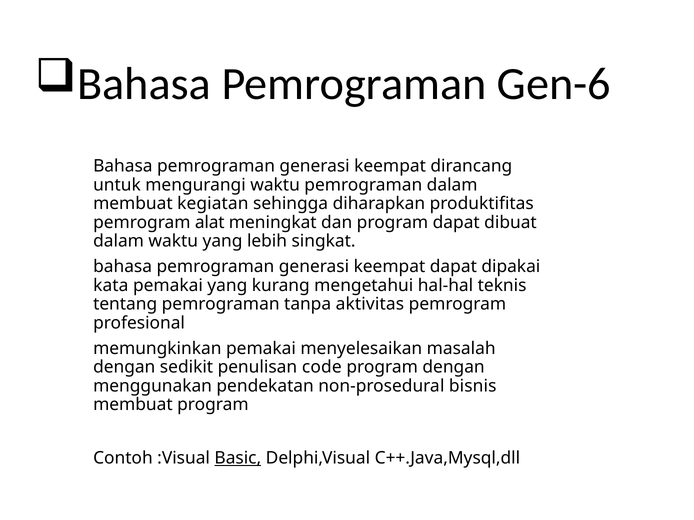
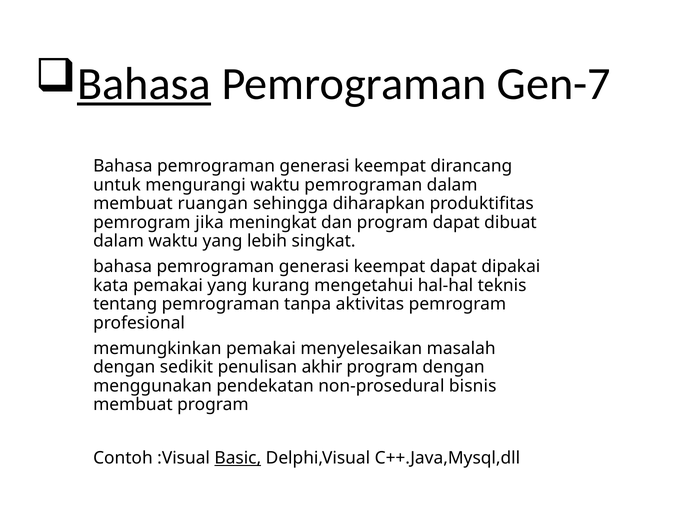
Bahasa at (144, 84) underline: none -> present
Gen-6: Gen-6 -> Gen-7
kegiatan: kegiatan -> ruangan
alat: alat -> jika
code: code -> akhir
